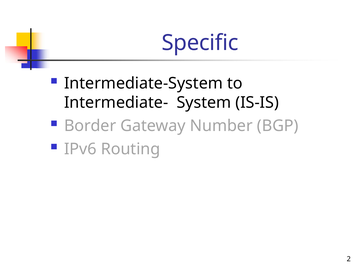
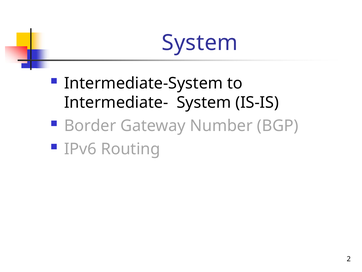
Specific at (200, 43): Specific -> System
